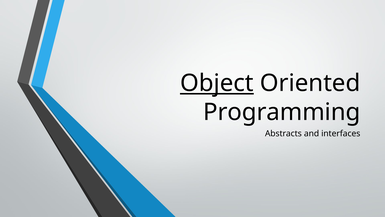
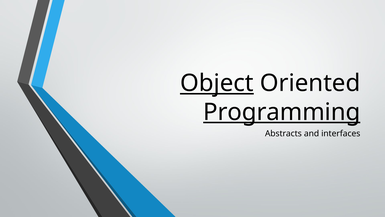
Programming underline: none -> present
